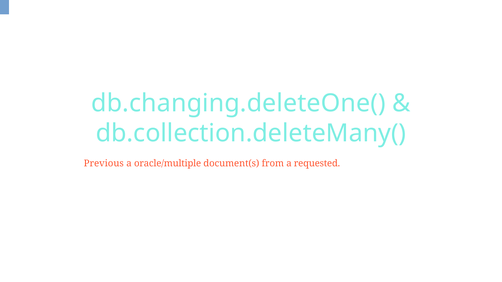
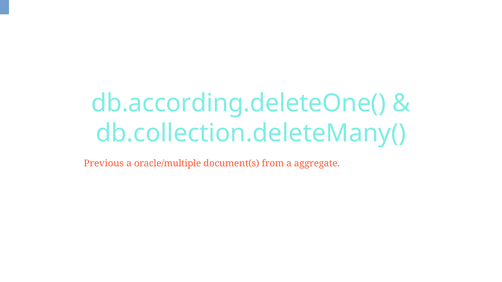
db.changing.deleteOne(: db.changing.deleteOne( -> db.according.deleteOne(
requested: requested -> aggregate
